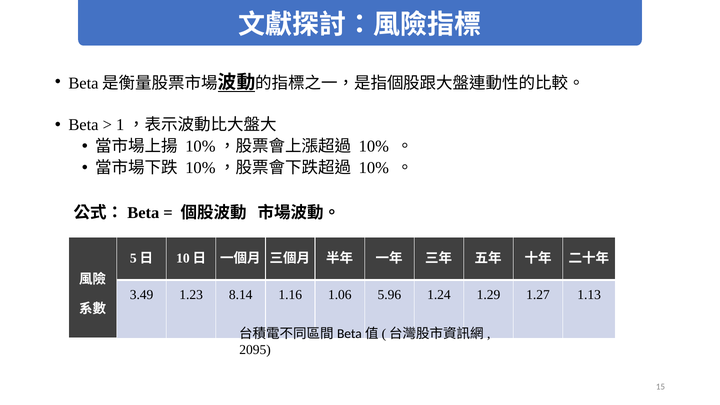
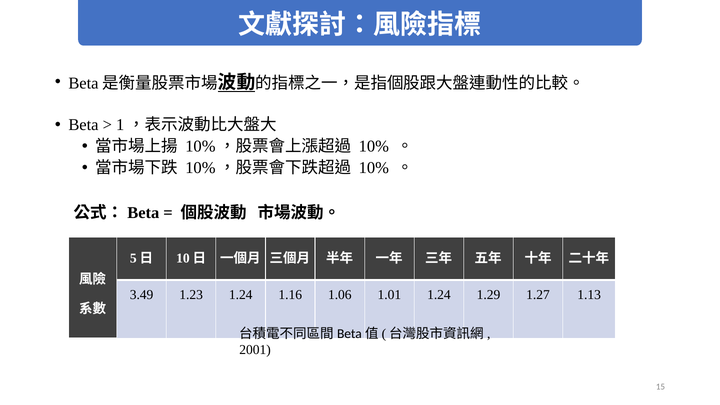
1.23 8.14: 8.14 -> 1.24
5.96: 5.96 -> 1.01
2095: 2095 -> 2001
